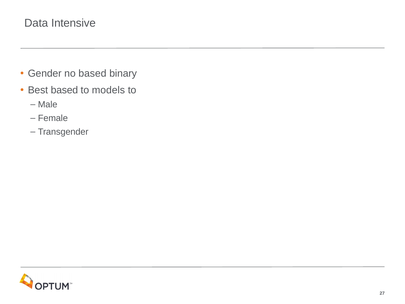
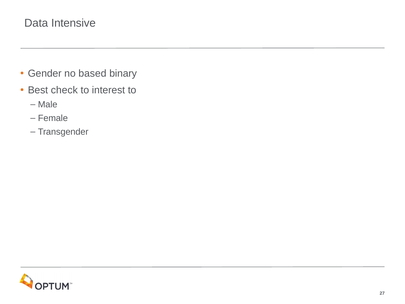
Best based: based -> check
models: models -> interest
